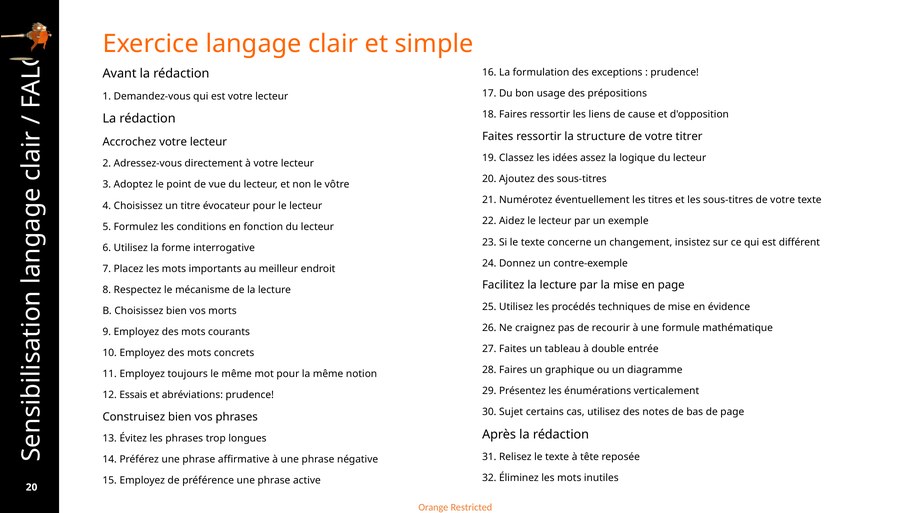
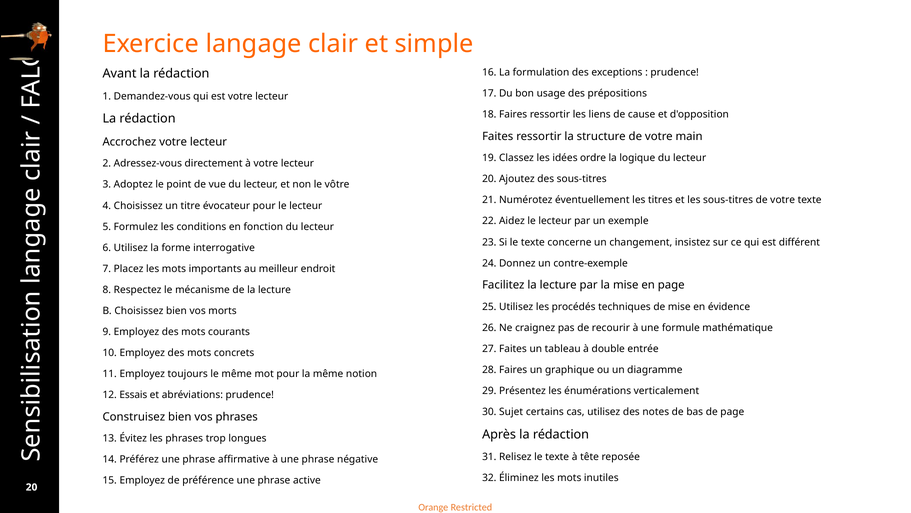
titrer: titrer -> main
assez: assez -> ordre
